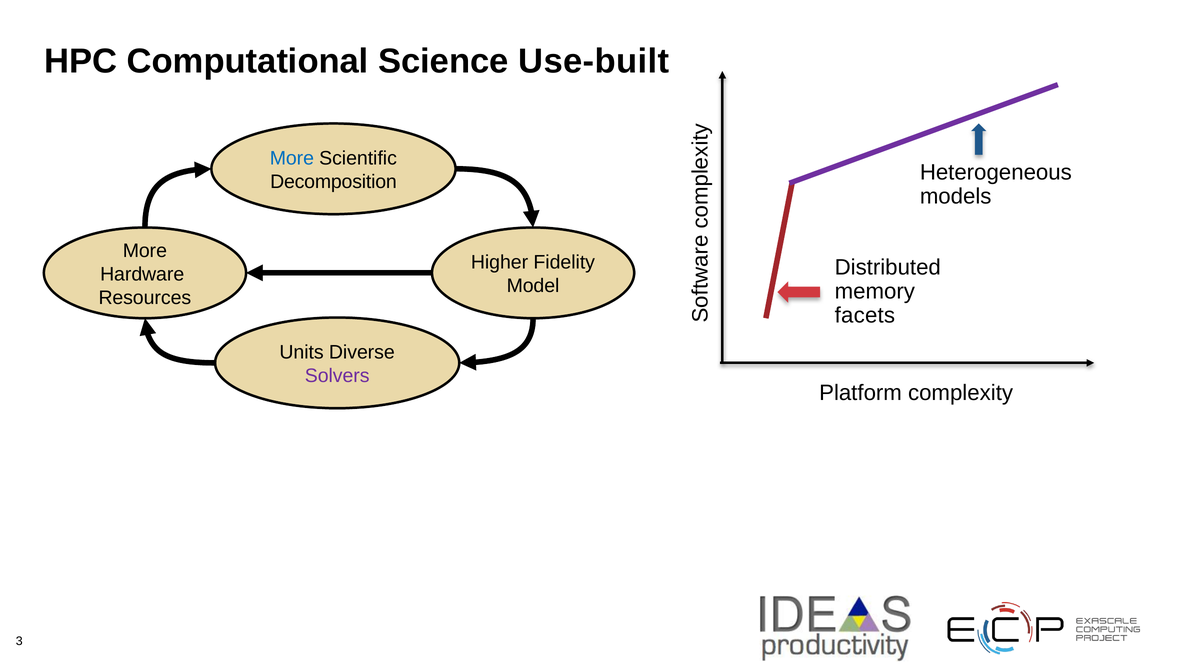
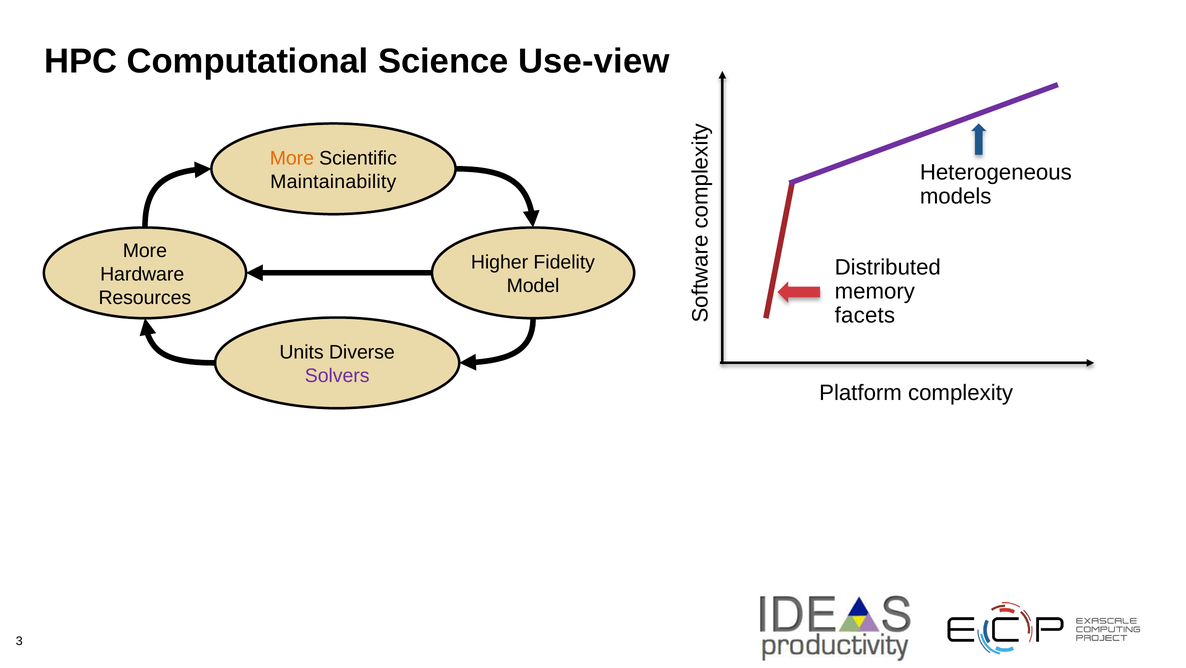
Use-built: Use-built -> Use-view
More at (292, 158) colour: blue -> orange
Decomposition: Decomposition -> Maintainability
